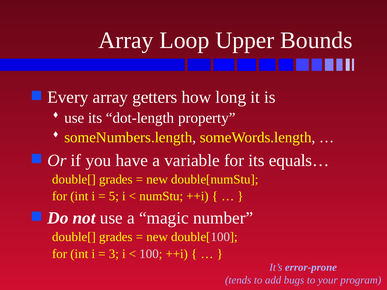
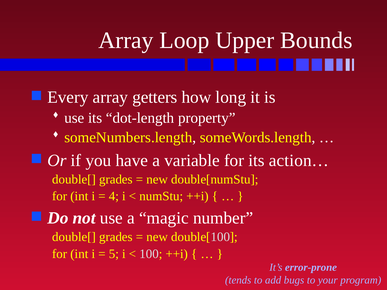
equals…: equals… -> action…
5: 5 -> 4
3: 3 -> 5
